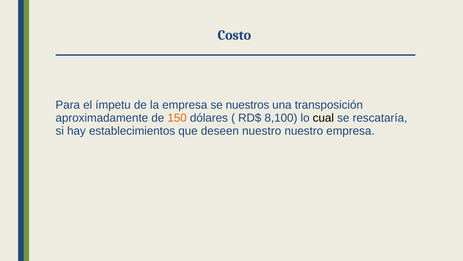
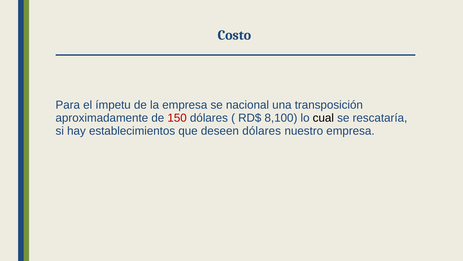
nuestros: nuestros -> nacional
150 colour: orange -> red
deseen nuestro: nuestro -> dólares
